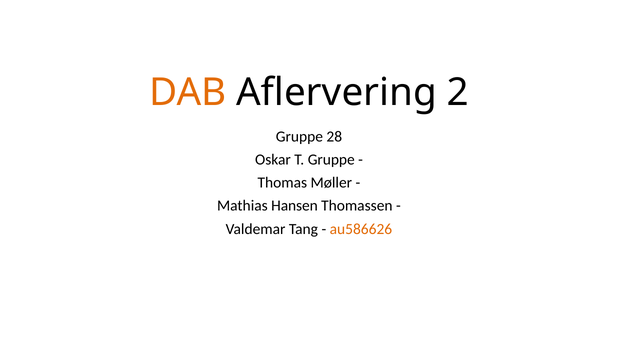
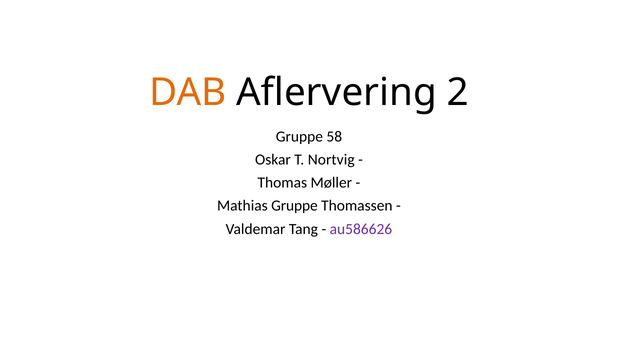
28: 28 -> 58
T Gruppe: Gruppe -> Nortvig
Mathias Hansen: Hansen -> Gruppe
au586626 colour: orange -> purple
